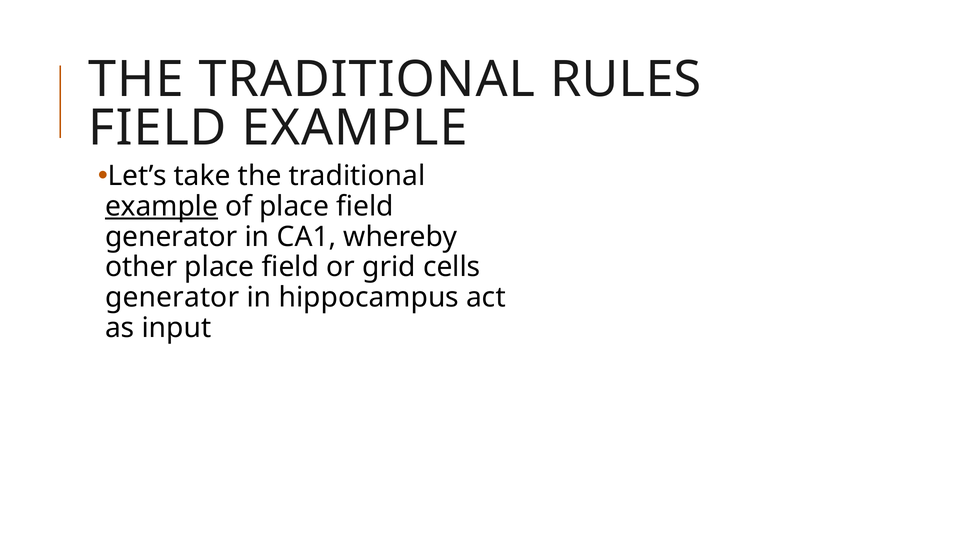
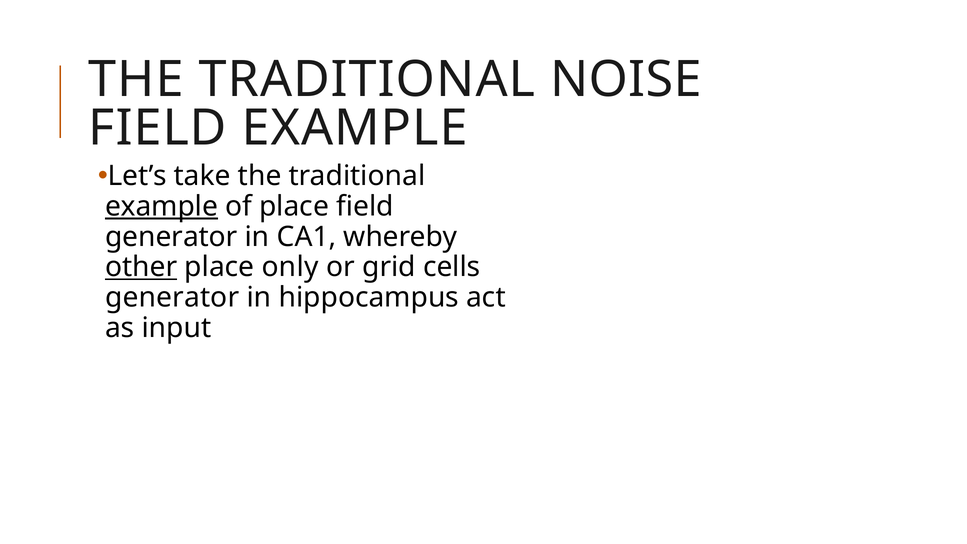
RULES: RULES -> NOISE
other underline: none -> present
field at (290, 267): field -> only
